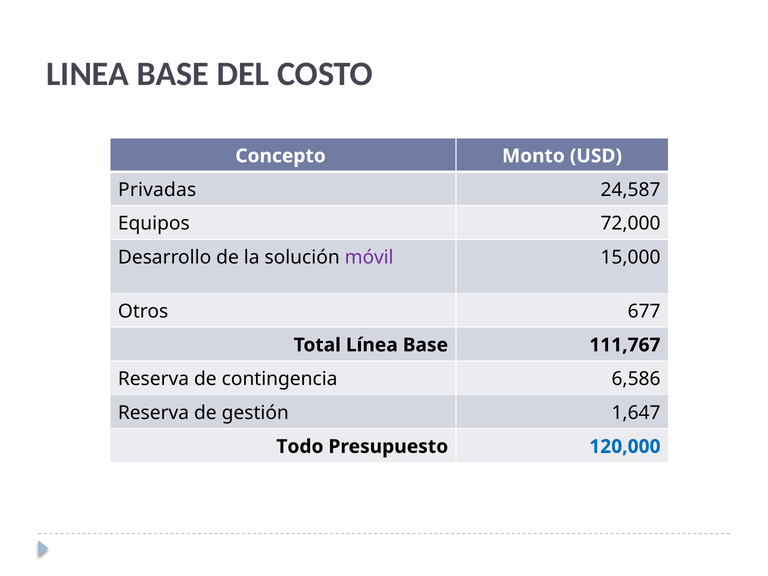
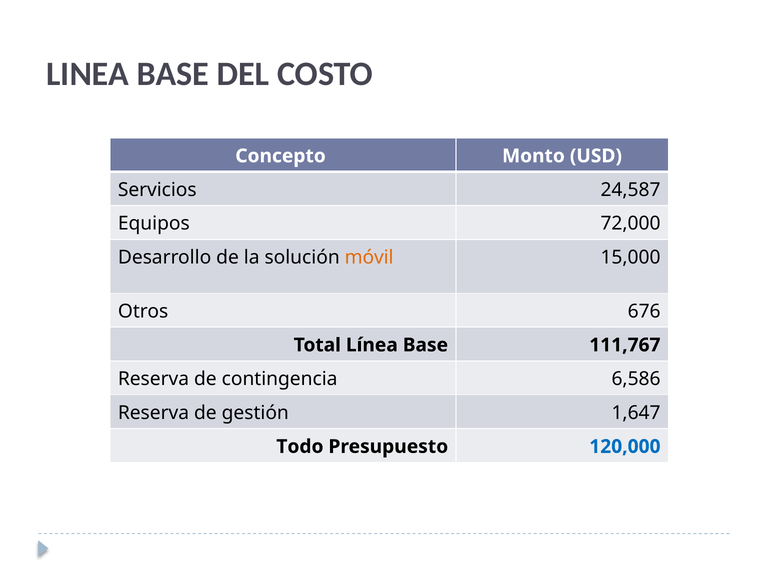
Privadas: Privadas -> Servicios
móvil colour: purple -> orange
677: 677 -> 676
